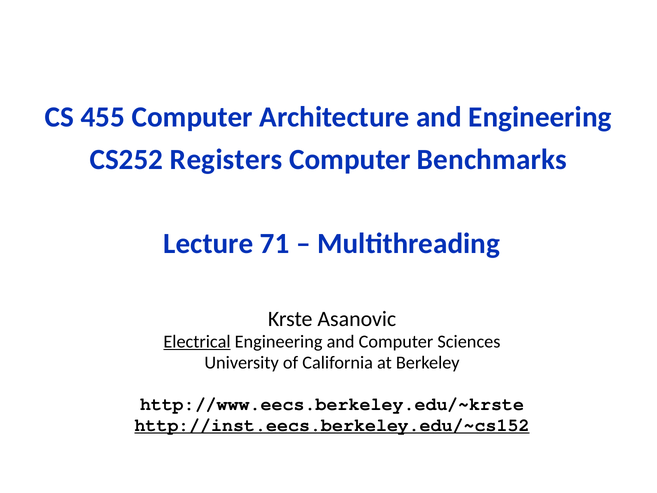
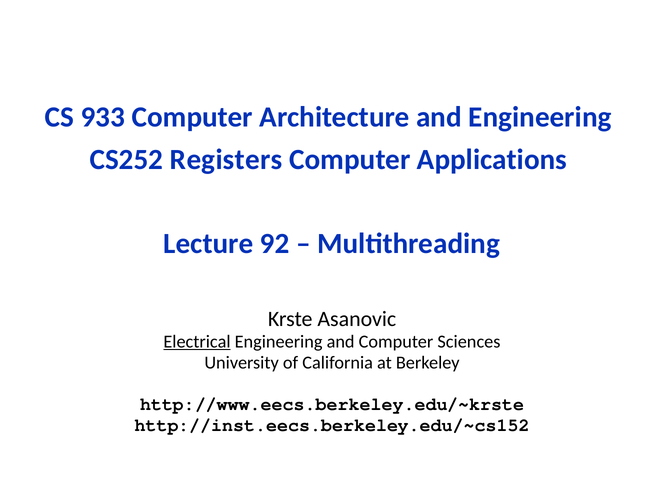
455: 455 -> 933
Benchmarks: Benchmarks -> Applications
71: 71 -> 92
http://inst.eecs.berkeley.edu/~cs152 underline: present -> none
